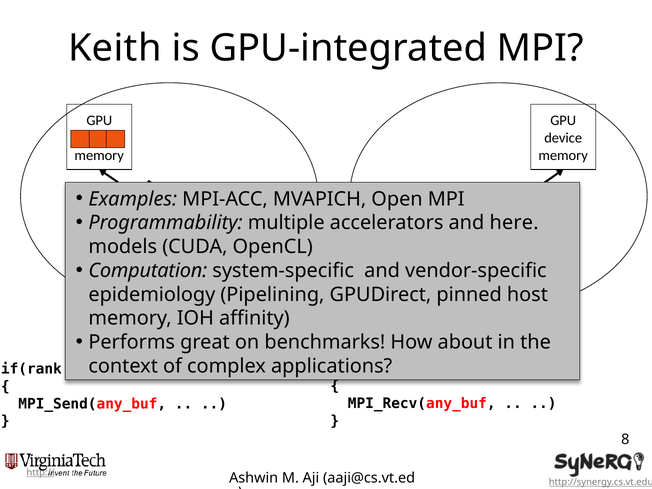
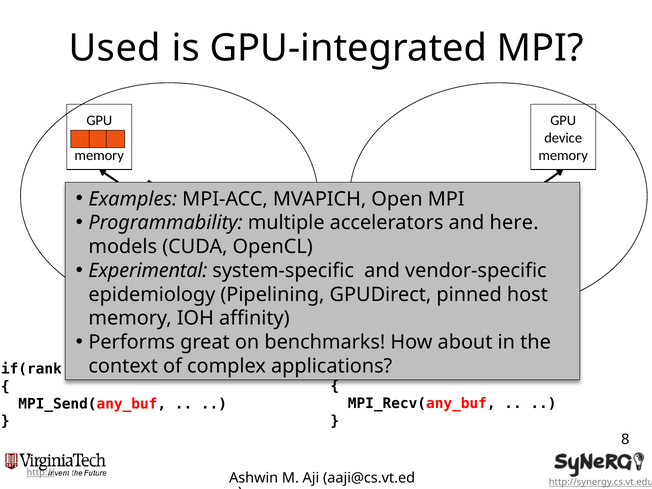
Keith: Keith -> Used
Computation: Computation -> Experimental
